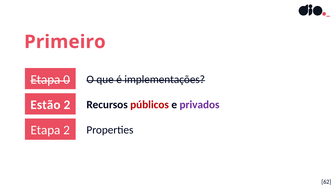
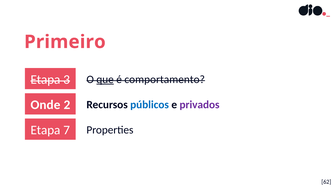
0: 0 -> 3
que underline: none -> present
implementações: implementações -> comportamento
Estão: Estão -> Onde
públicos colour: red -> blue
Etapa 2: 2 -> 7
